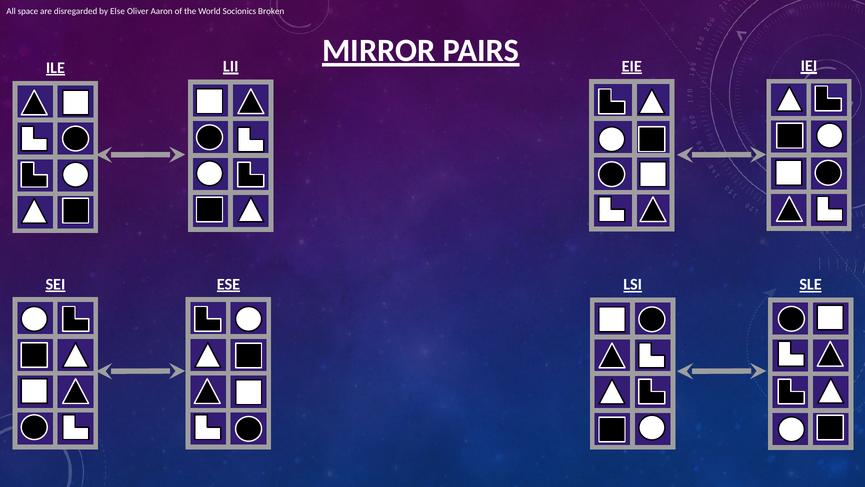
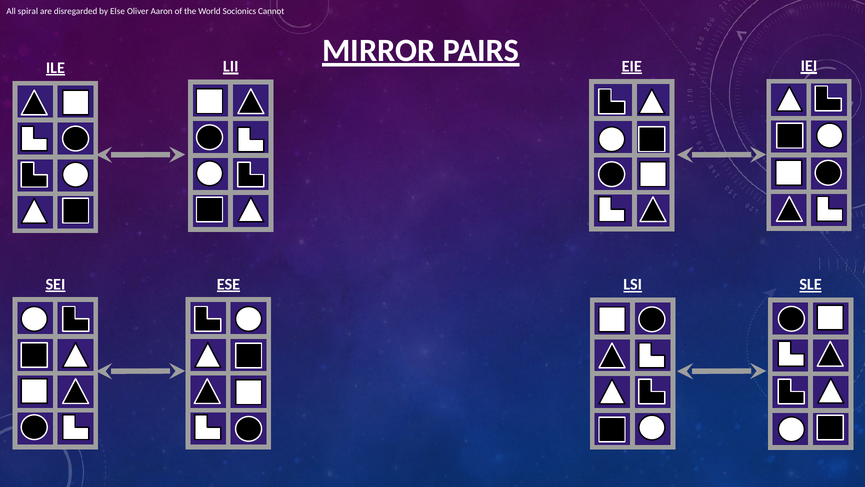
space: space -> spiral
Broken: Broken -> Cannot
